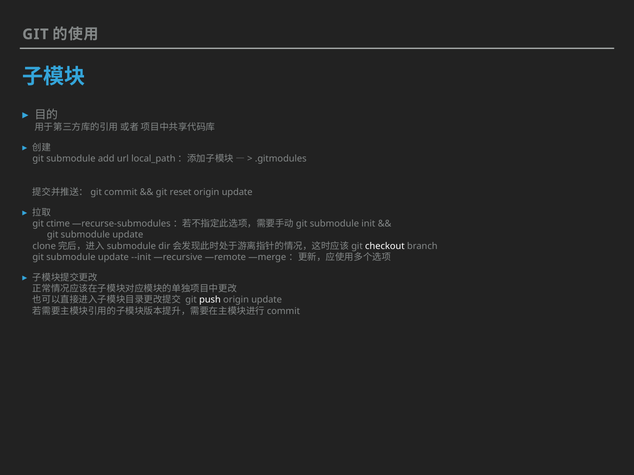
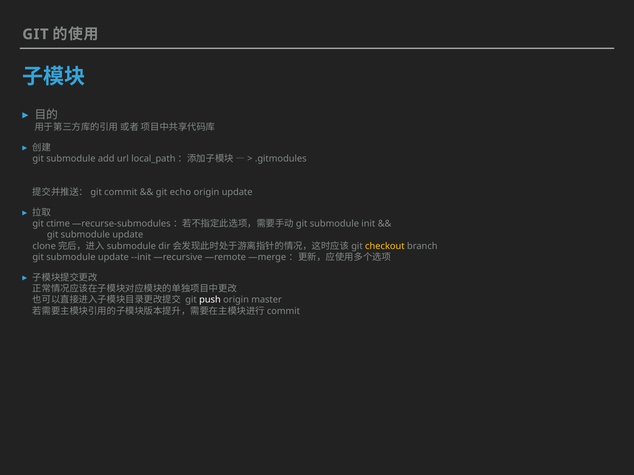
reset: reset -> echo
checkout colour: white -> yellow
update at (267, 300): update -> master
